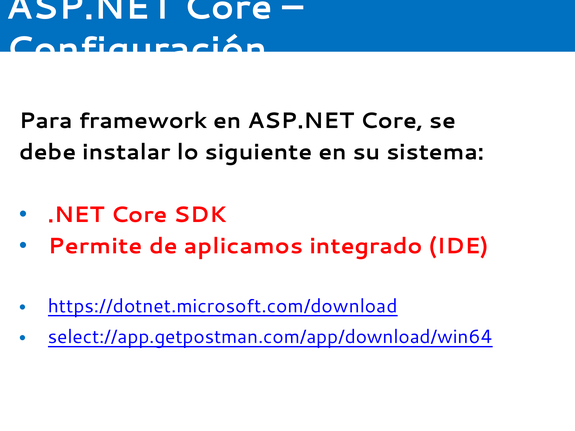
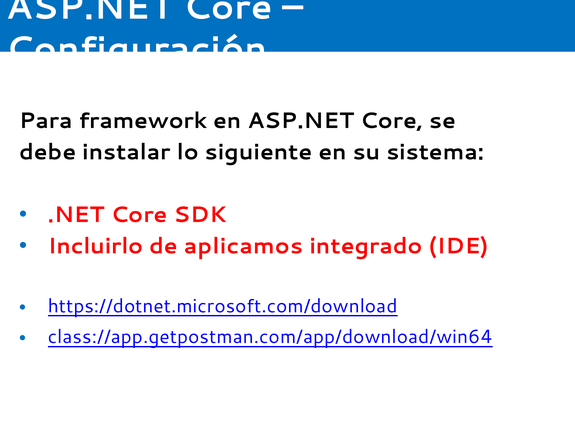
Permite: Permite -> Incluirlo
select://app.getpostman.com/app/download/win64: select://app.getpostman.com/app/download/win64 -> class://app.getpostman.com/app/download/win64
